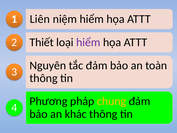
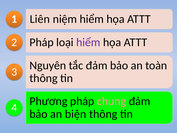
Thiết at (42, 42): Thiết -> Pháp
chung colour: yellow -> pink
khác: khác -> biện
